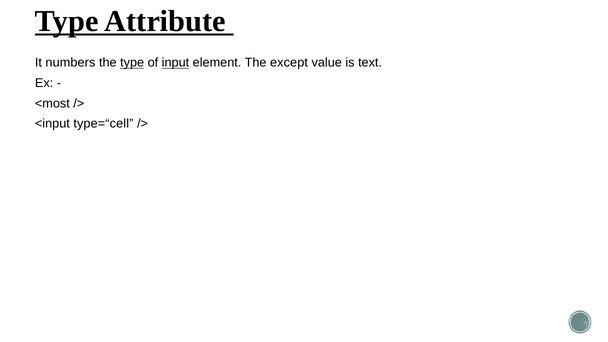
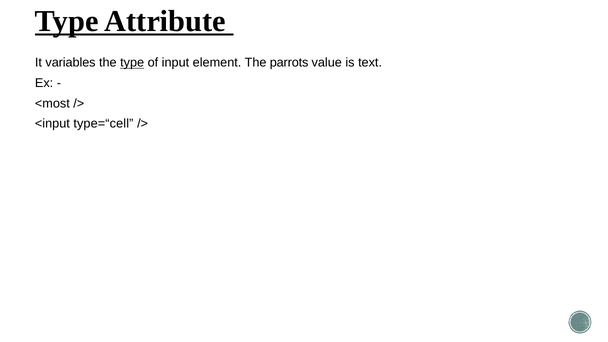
numbers: numbers -> variables
input underline: present -> none
except: except -> parrots
